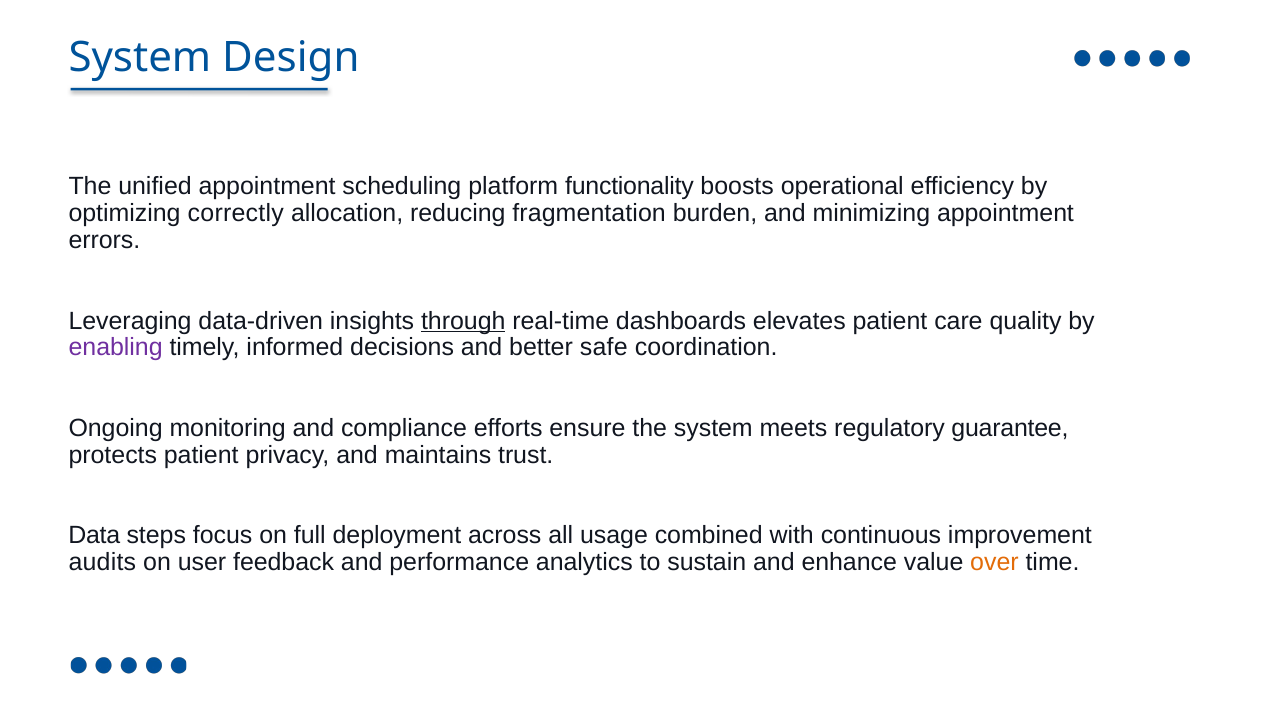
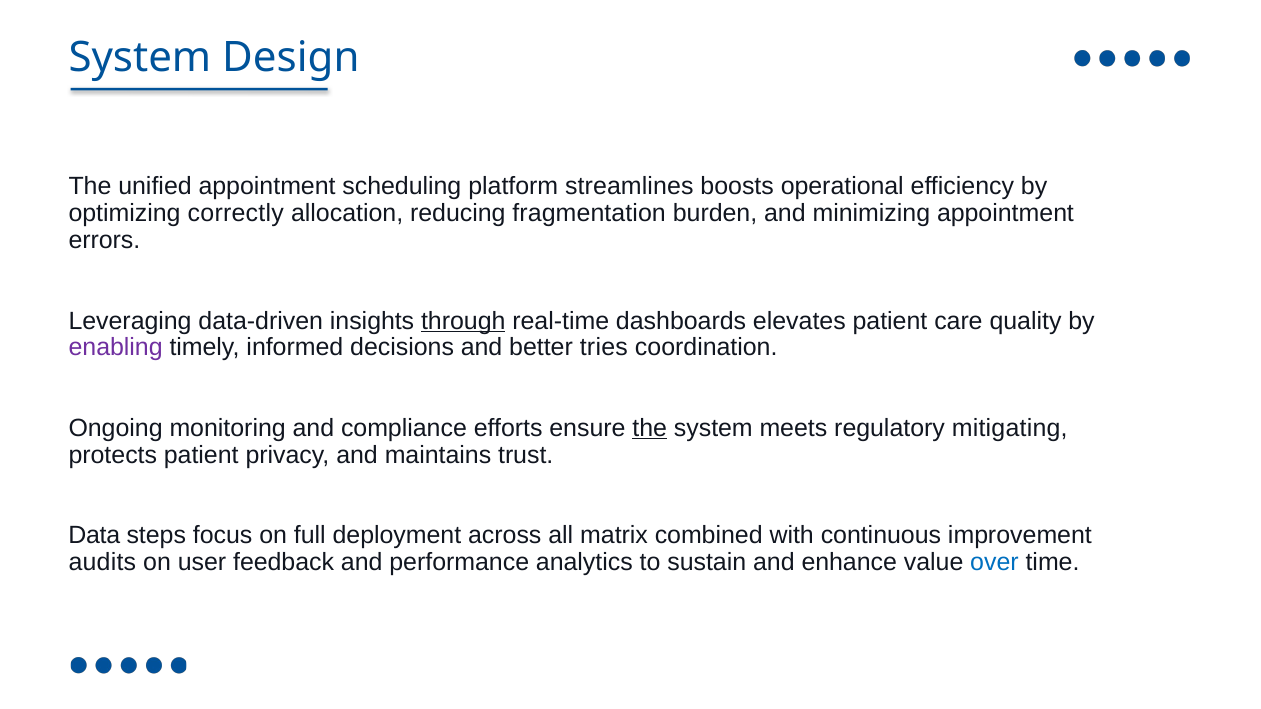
functionality: functionality -> streamlines
safe: safe -> tries
the at (650, 428) underline: none -> present
guarantee: guarantee -> mitigating
usage: usage -> matrix
over colour: orange -> blue
